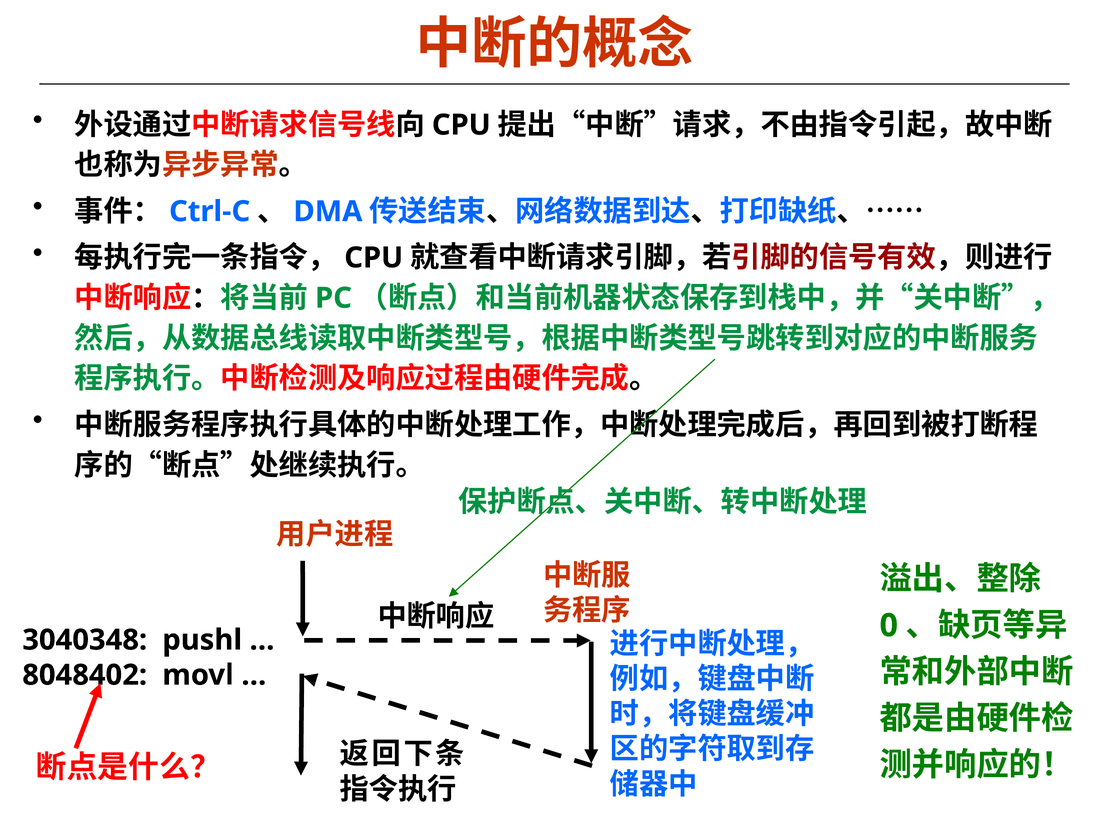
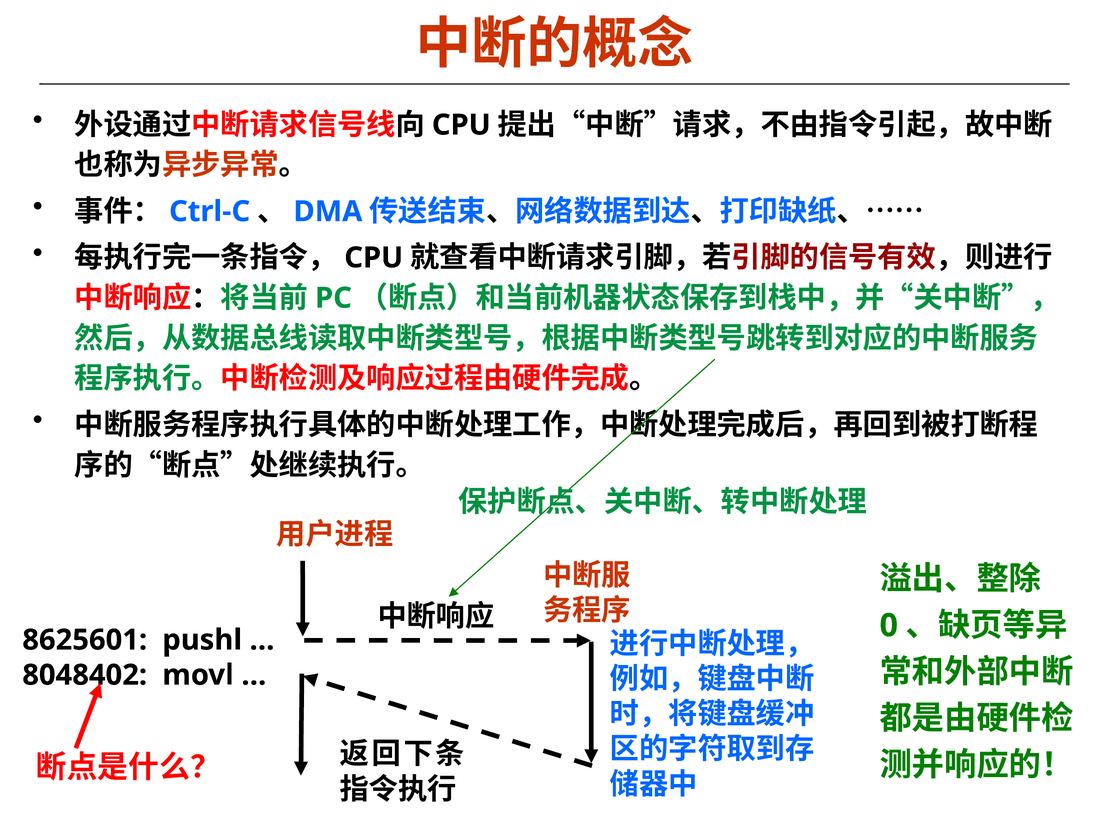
3040348: 3040348 -> 8625601
